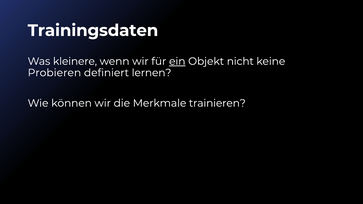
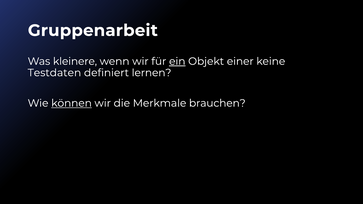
Trainingsdaten: Trainingsdaten -> Gruppenarbeit
nicht: nicht -> einer
Probieren: Probieren -> Testdaten
können underline: none -> present
trainieren: trainieren -> brauchen
